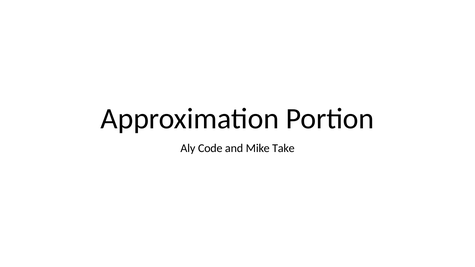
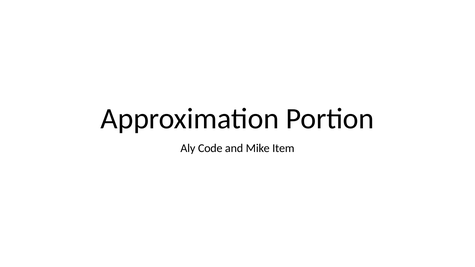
Take: Take -> Item
